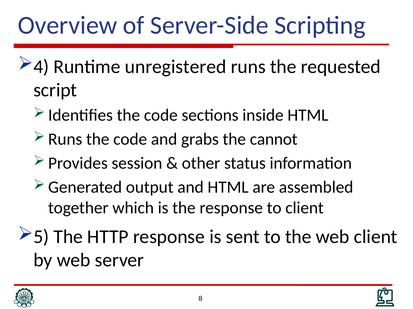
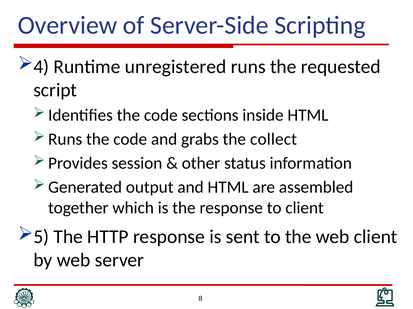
cannot: cannot -> collect
